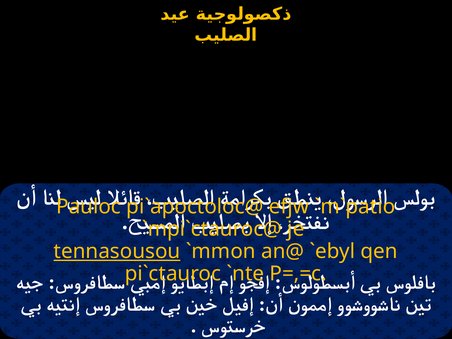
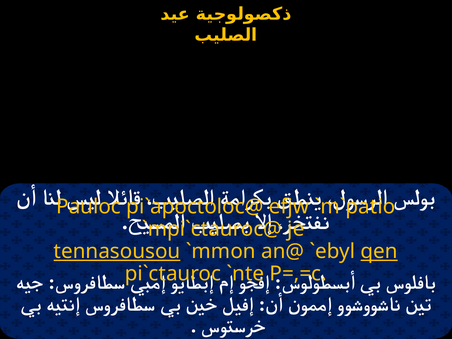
qen underline: none -> present
